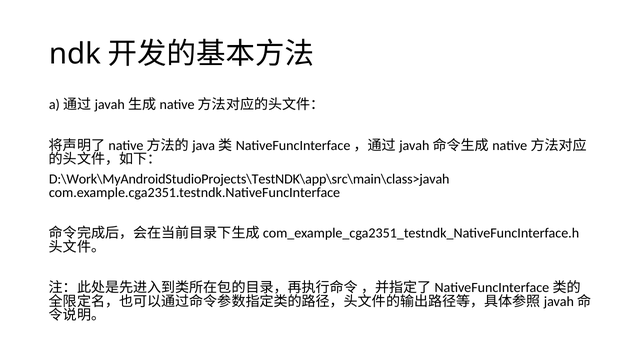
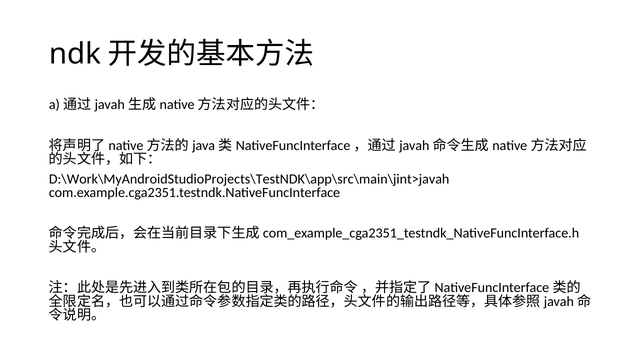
D:\Work\MyAndroidStudioProjects\TestNDK\app\src\main\class>javah: D:\Work\MyAndroidStudioProjects\TestNDK\app\src\main\class>javah -> D:\Work\MyAndroidStudioProjects\TestNDK\app\src\main\jint>javah
